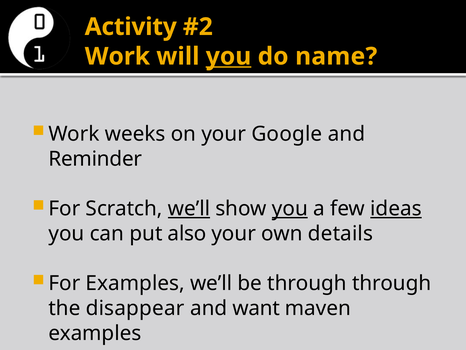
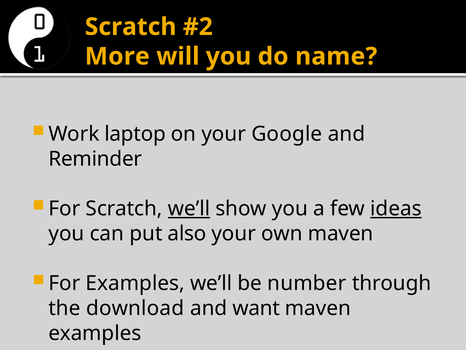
Activity at (131, 27): Activity -> Scratch
Work at (117, 56): Work -> More
you at (229, 56) underline: present -> none
weeks: weeks -> laptop
you at (290, 208) underline: present -> none
own details: details -> maven
be through: through -> number
disappear: disappear -> download
